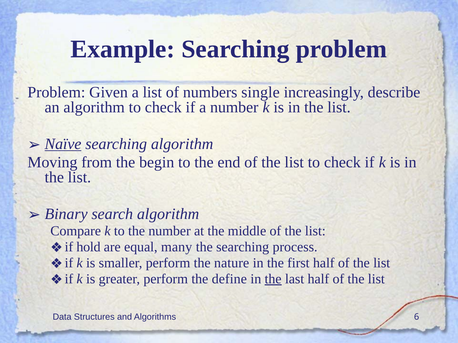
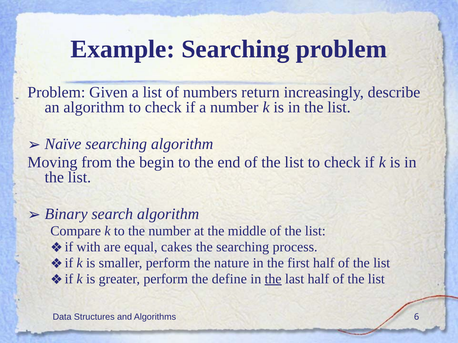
single: single -> return
Naïve underline: present -> none
hold: hold -> with
many: many -> cakes
